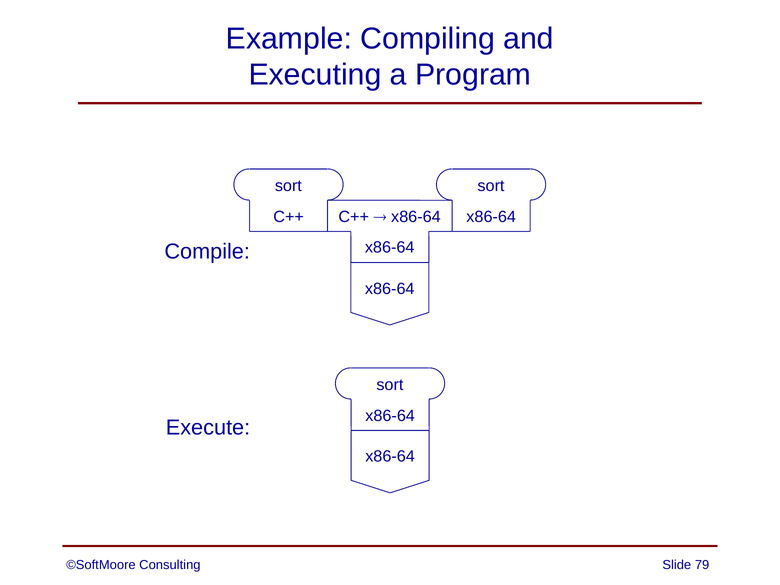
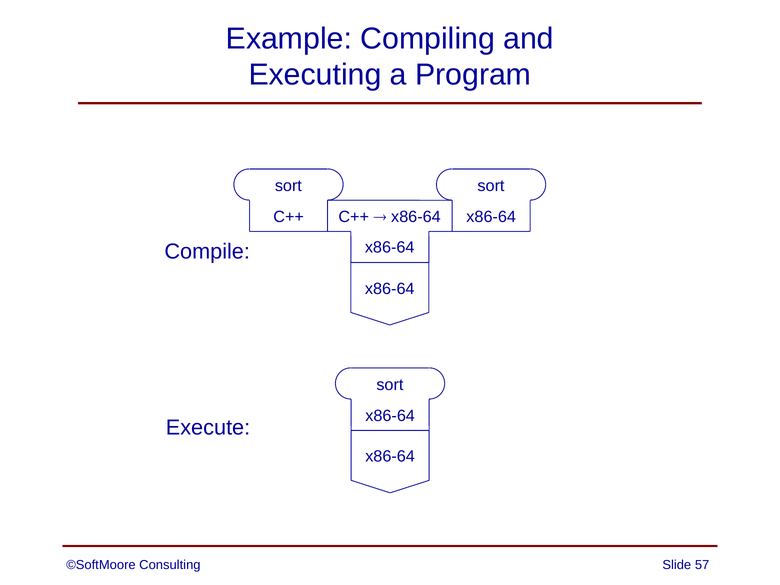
79: 79 -> 57
